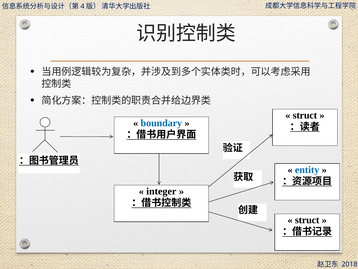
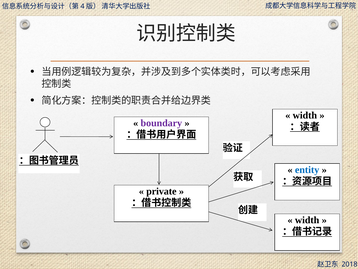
struct at (305, 115): struct -> width
boundary colour: blue -> purple
integer: integer -> private
struct at (307, 220): struct -> width
